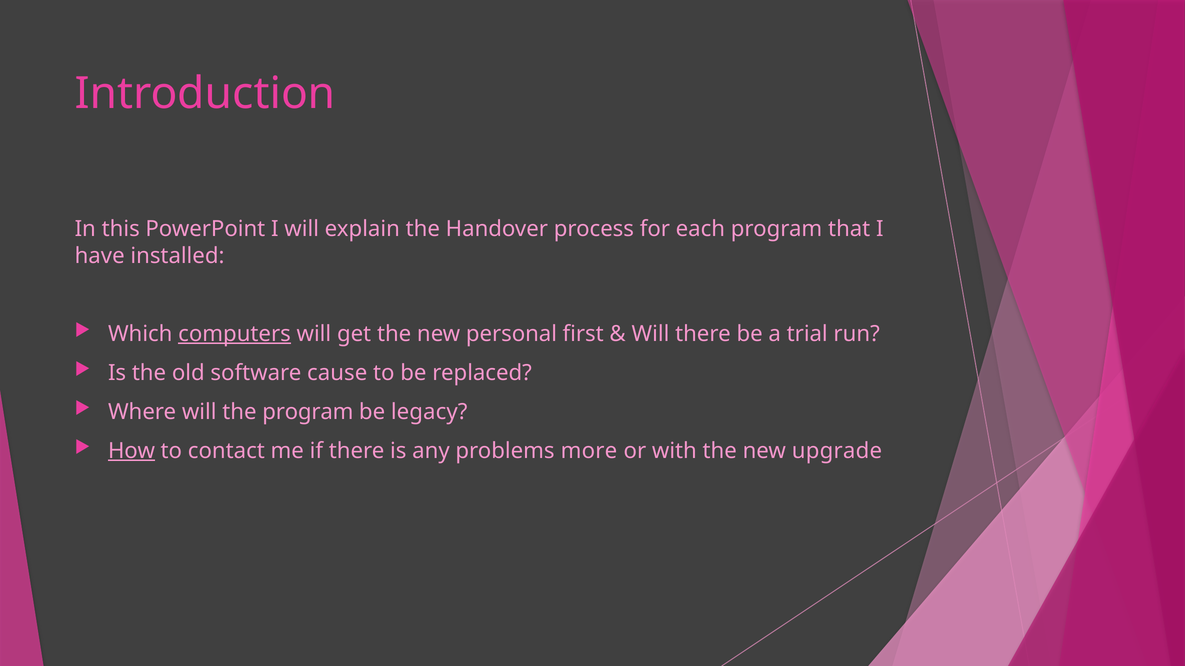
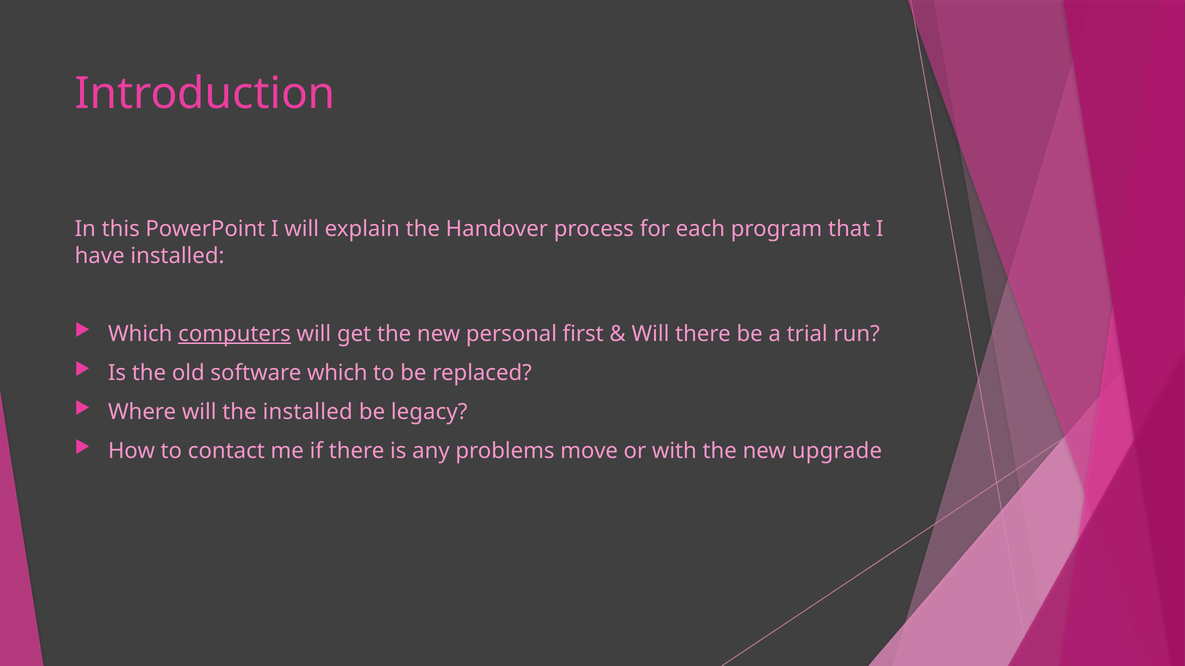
software cause: cause -> which
the program: program -> installed
How underline: present -> none
more: more -> move
